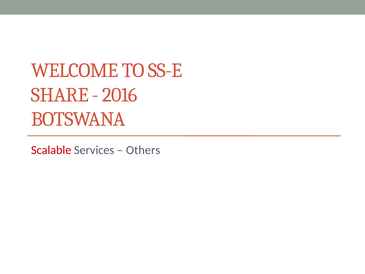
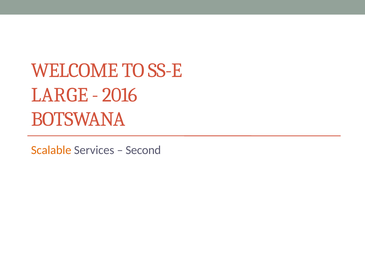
SHARE: SHARE -> LARGE
Scalable colour: red -> orange
Others: Others -> Second
